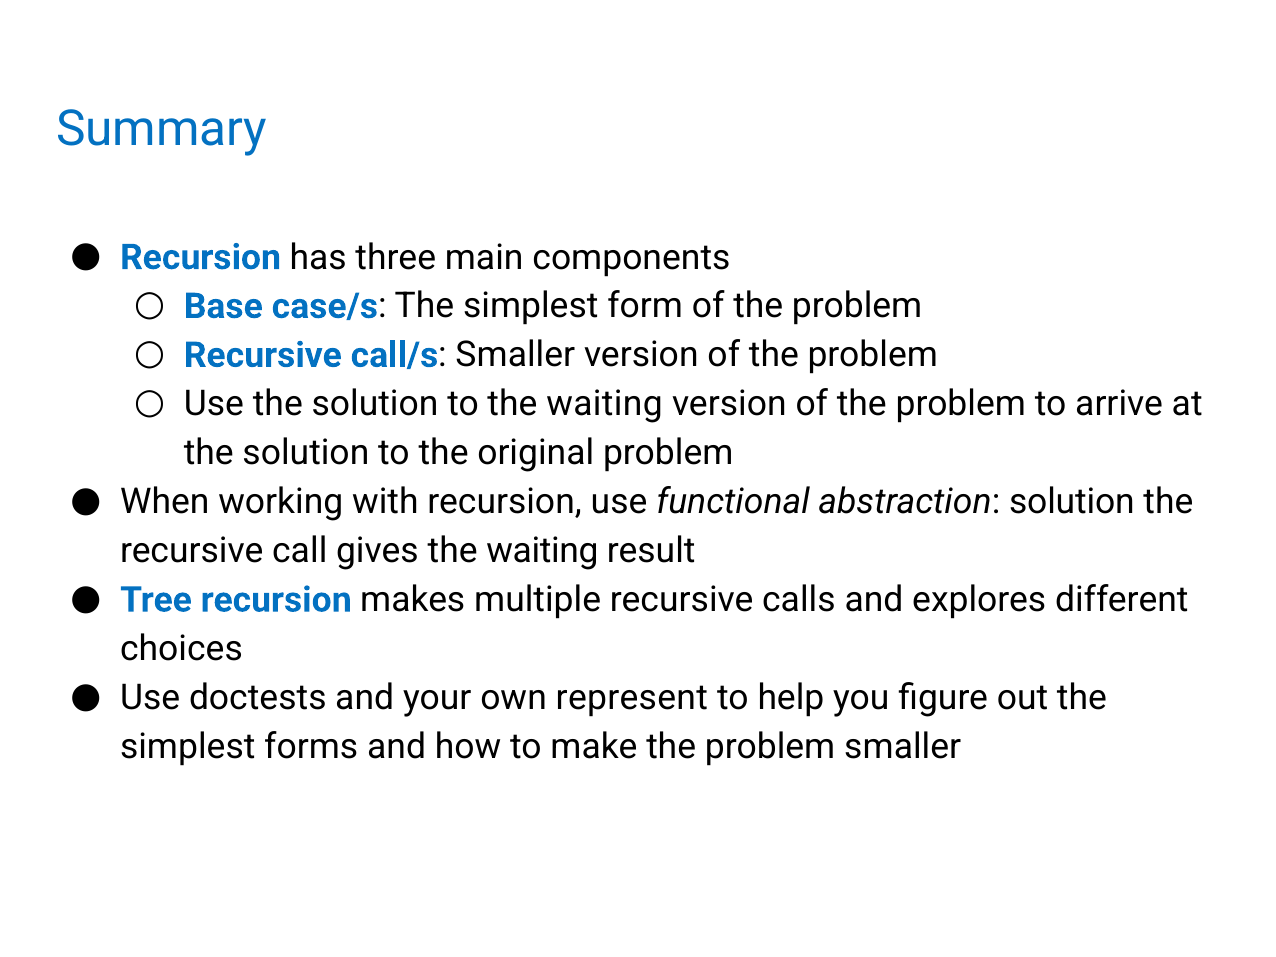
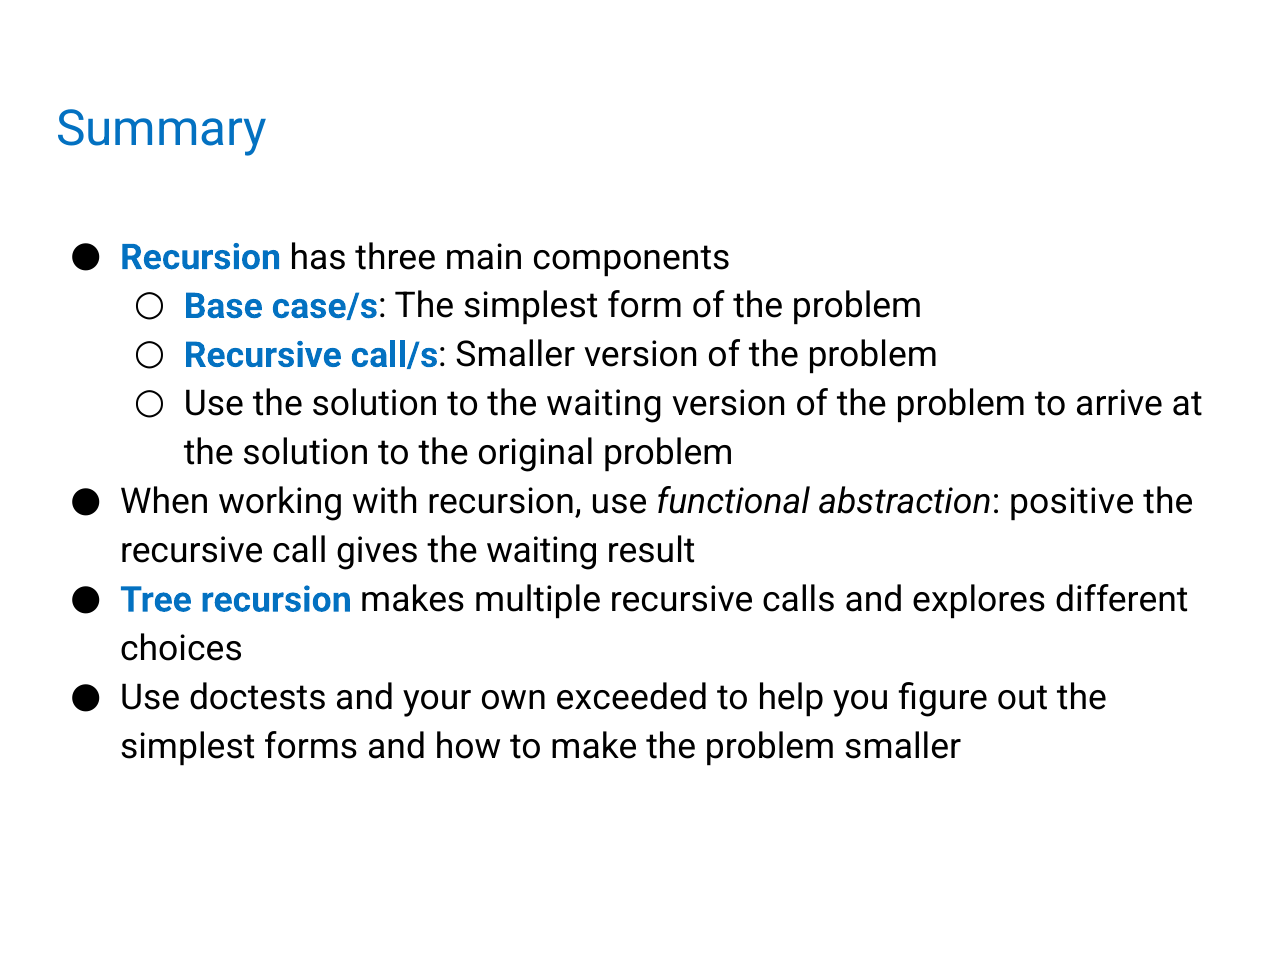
abstraction solution: solution -> positive
represent: represent -> exceeded
